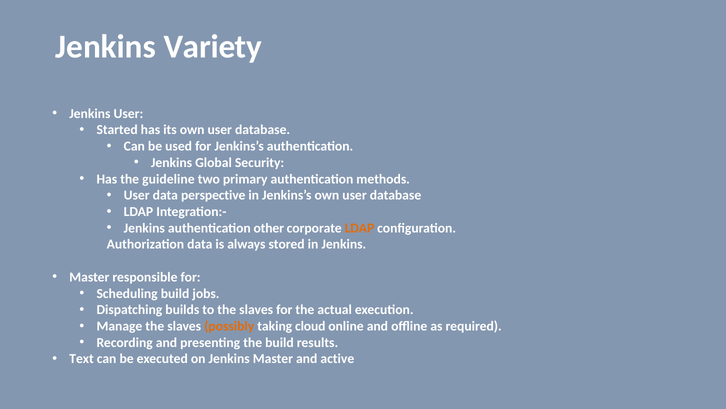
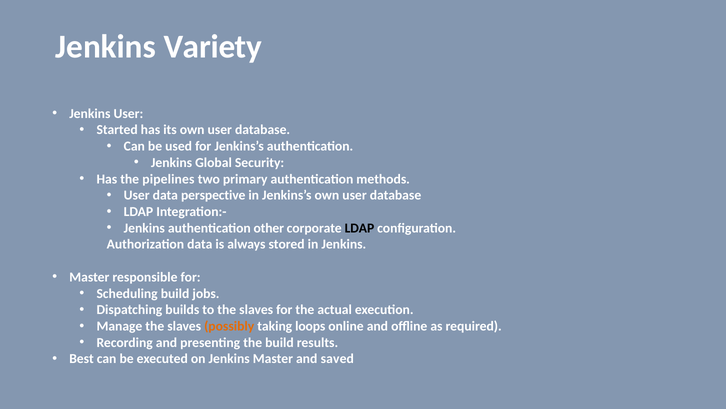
guideline: guideline -> pipelines
LDAP at (359, 228) colour: orange -> black
cloud: cloud -> loops
Text: Text -> Best
active: active -> saved
